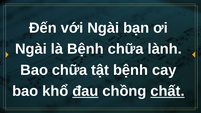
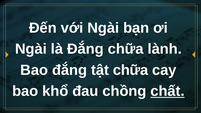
là Bệnh: Bệnh -> Đắng
Bao chữa: chữa -> đắng
tật bệnh: bệnh -> chữa
đau underline: present -> none
